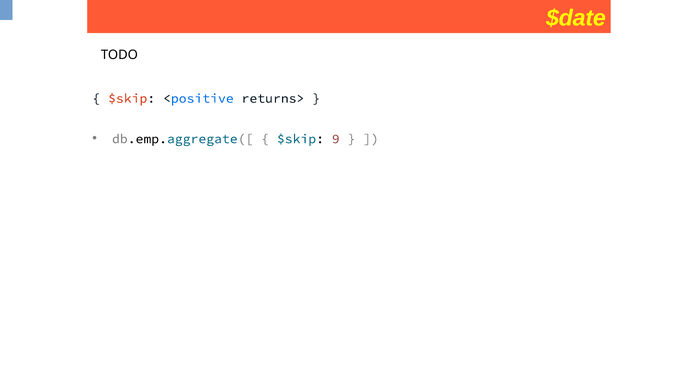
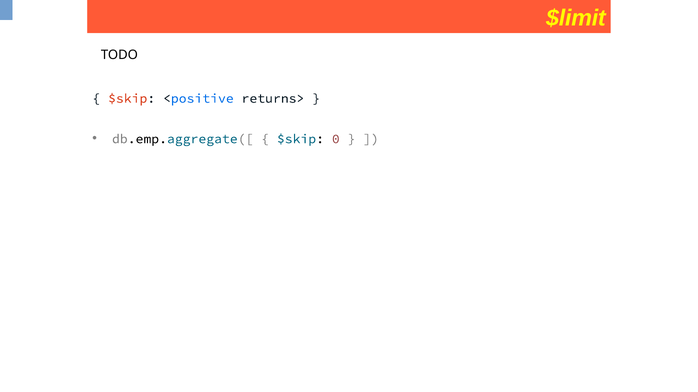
$date: $date -> $limit
9: 9 -> 0
